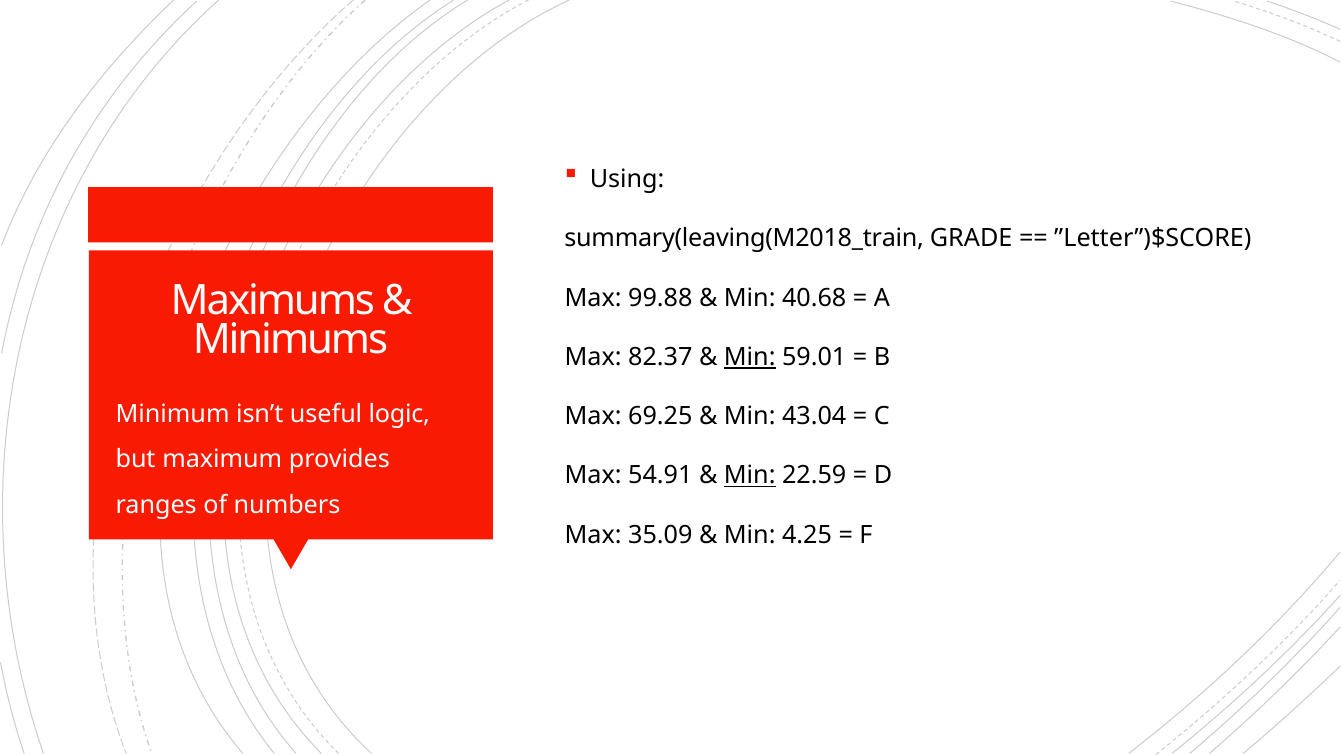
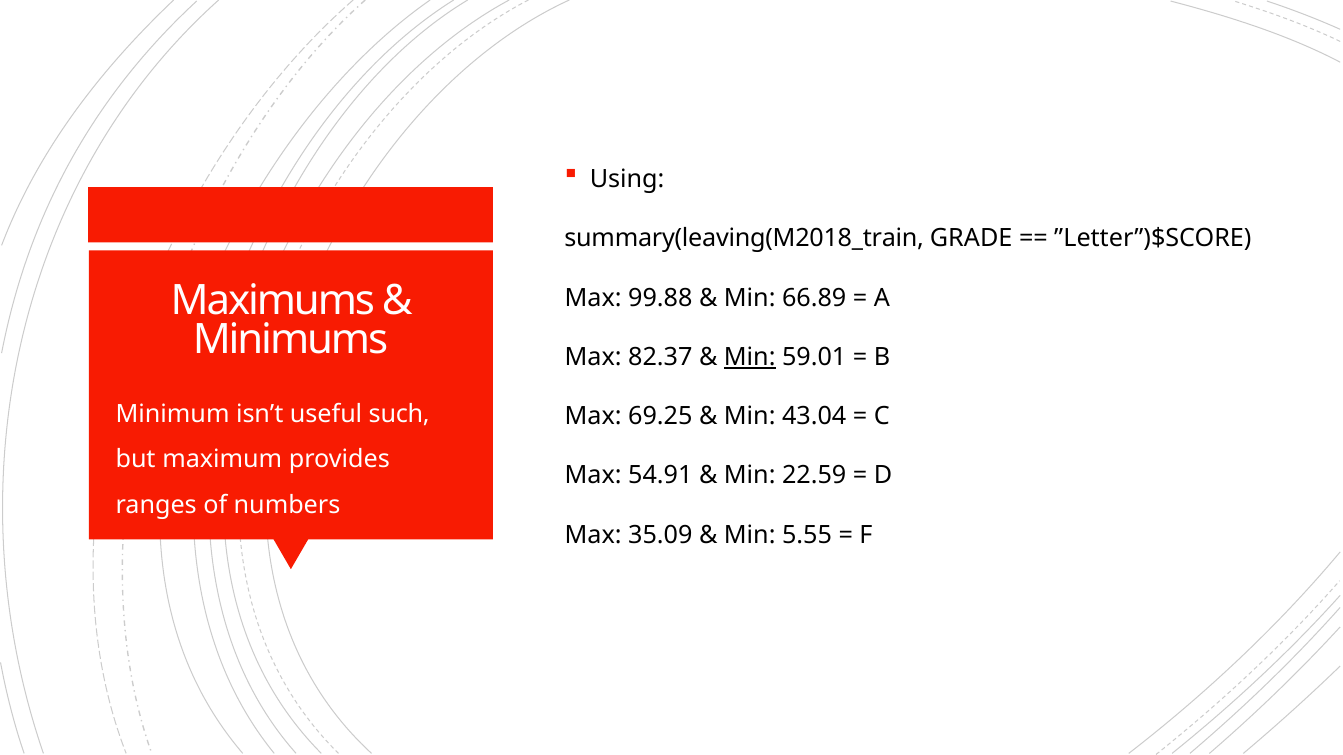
40.68: 40.68 -> 66.89
logic: logic -> such
Min at (750, 476) underline: present -> none
4.25: 4.25 -> 5.55
